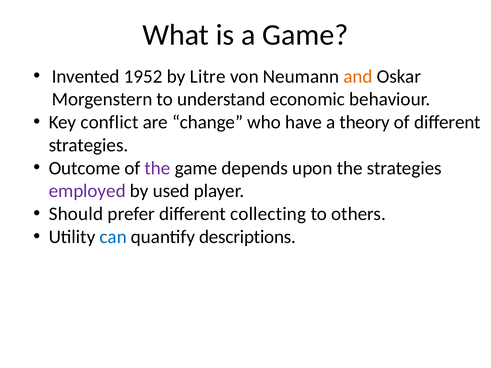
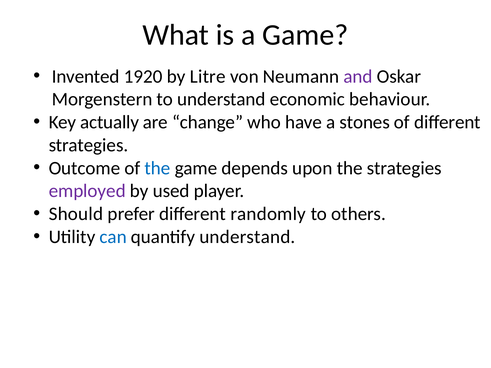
1952: 1952 -> 1920
and colour: orange -> purple
conflict: conflict -> actually
theory: theory -> stones
the at (158, 168) colour: purple -> blue
collecting: collecting -> randomly
quantify descriptions: descriptions -> understand
